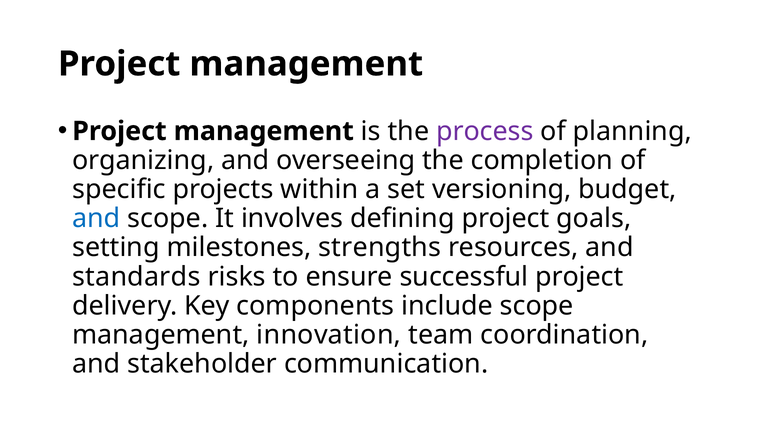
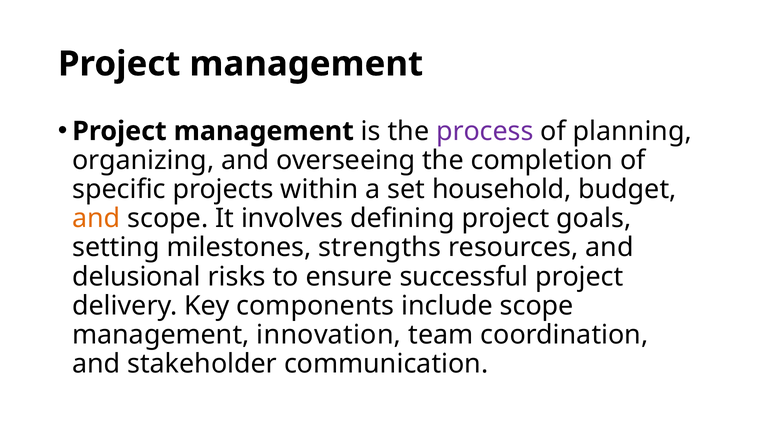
versioning: versioning -> household
and at (96, 218) colour: blue -> orange
standards: standards -> delusional
